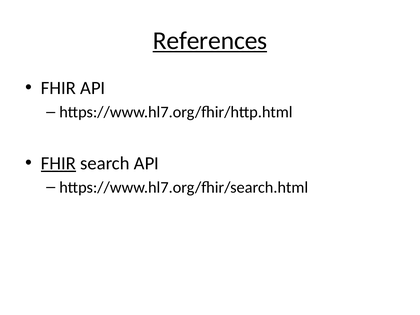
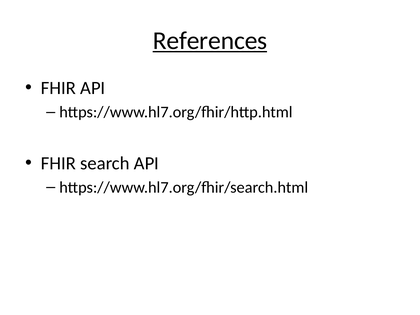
FHIR at (58, 163) underline: present -> none
